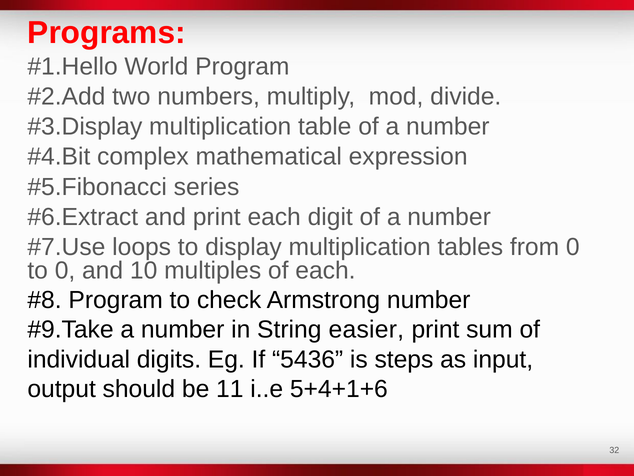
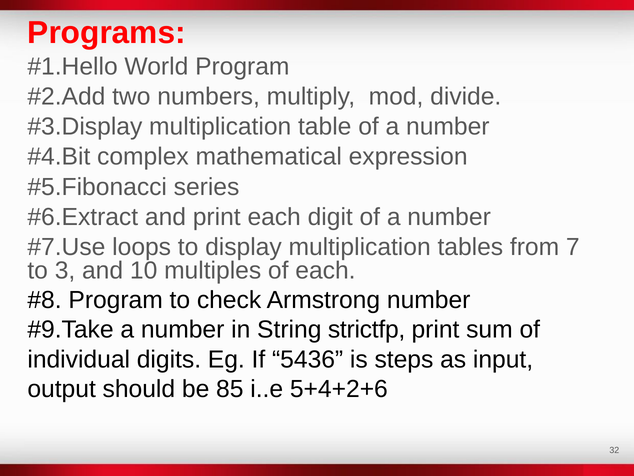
from 0: 0 -> 7
to 0: 0 -> 3
easier: easier -> strictfp
11: 11 -> 85
5+4+1+6: 5+4+1+6 -> 5+4+2+6
